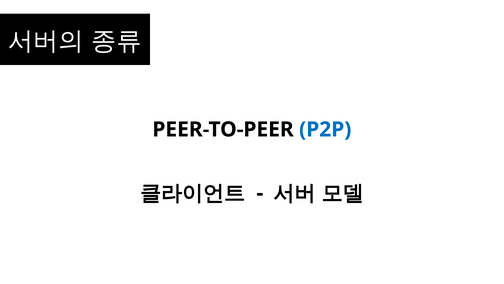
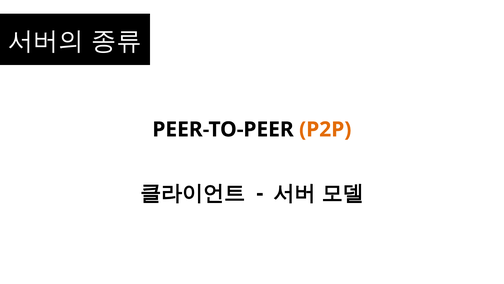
P2P colour: blue -> orange
